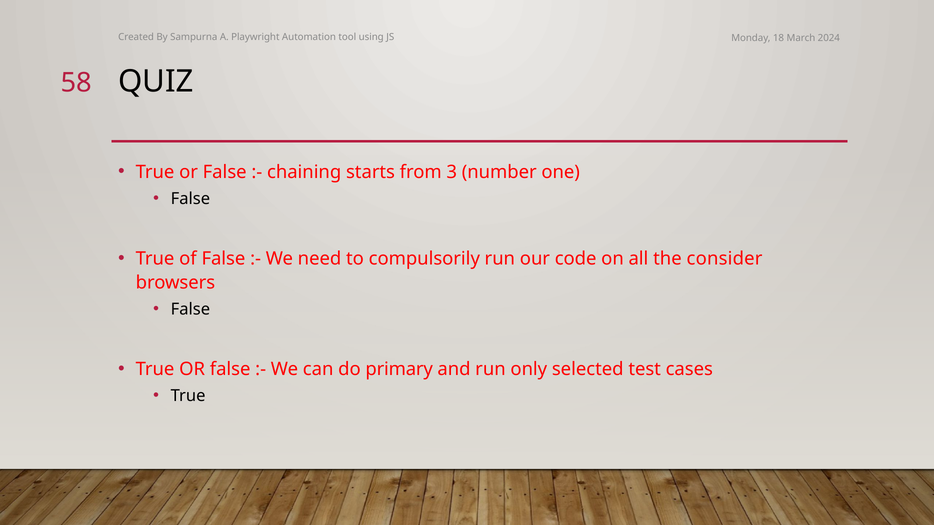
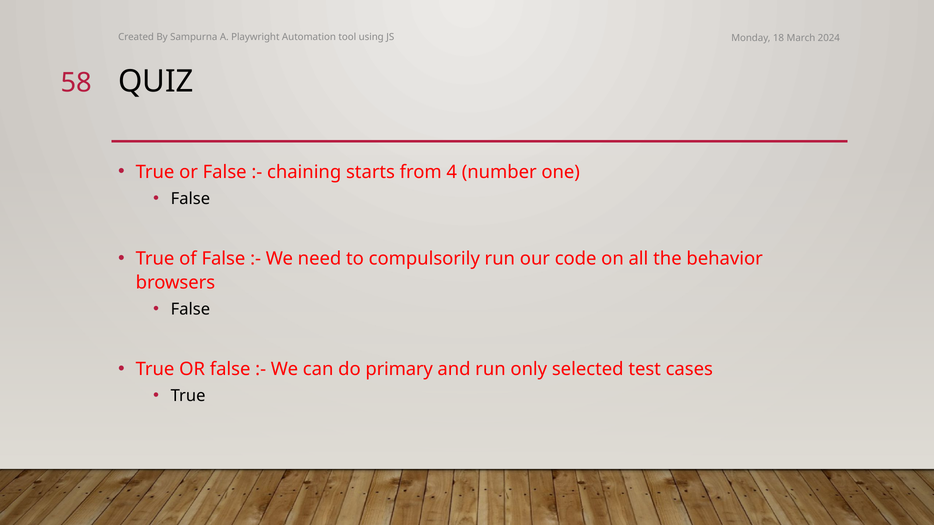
3: 3 -> 4
consider: consider -> behavior
